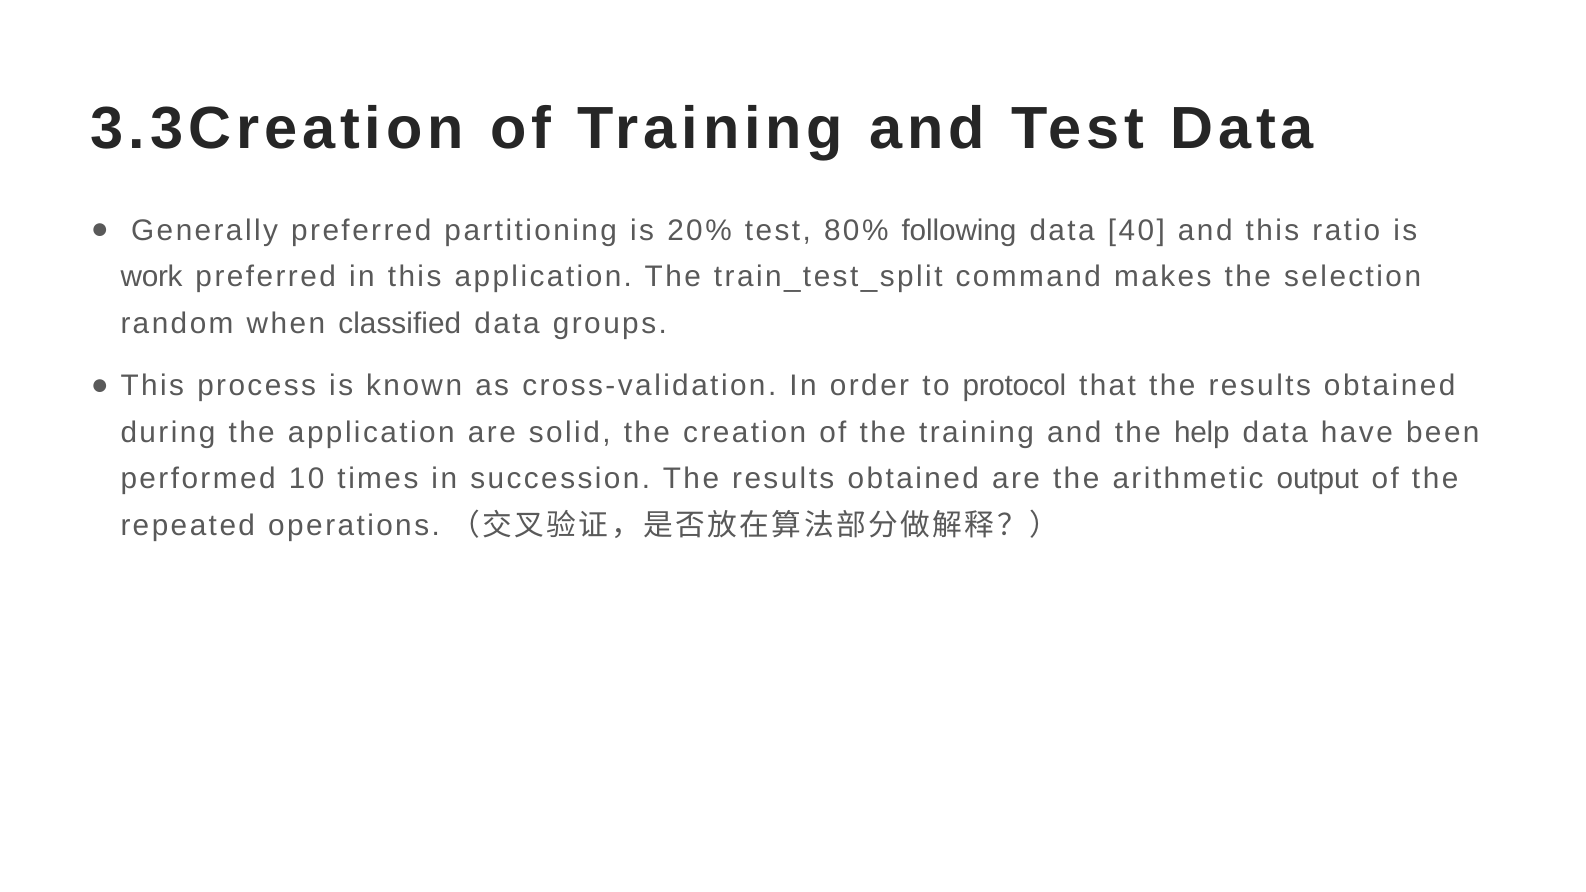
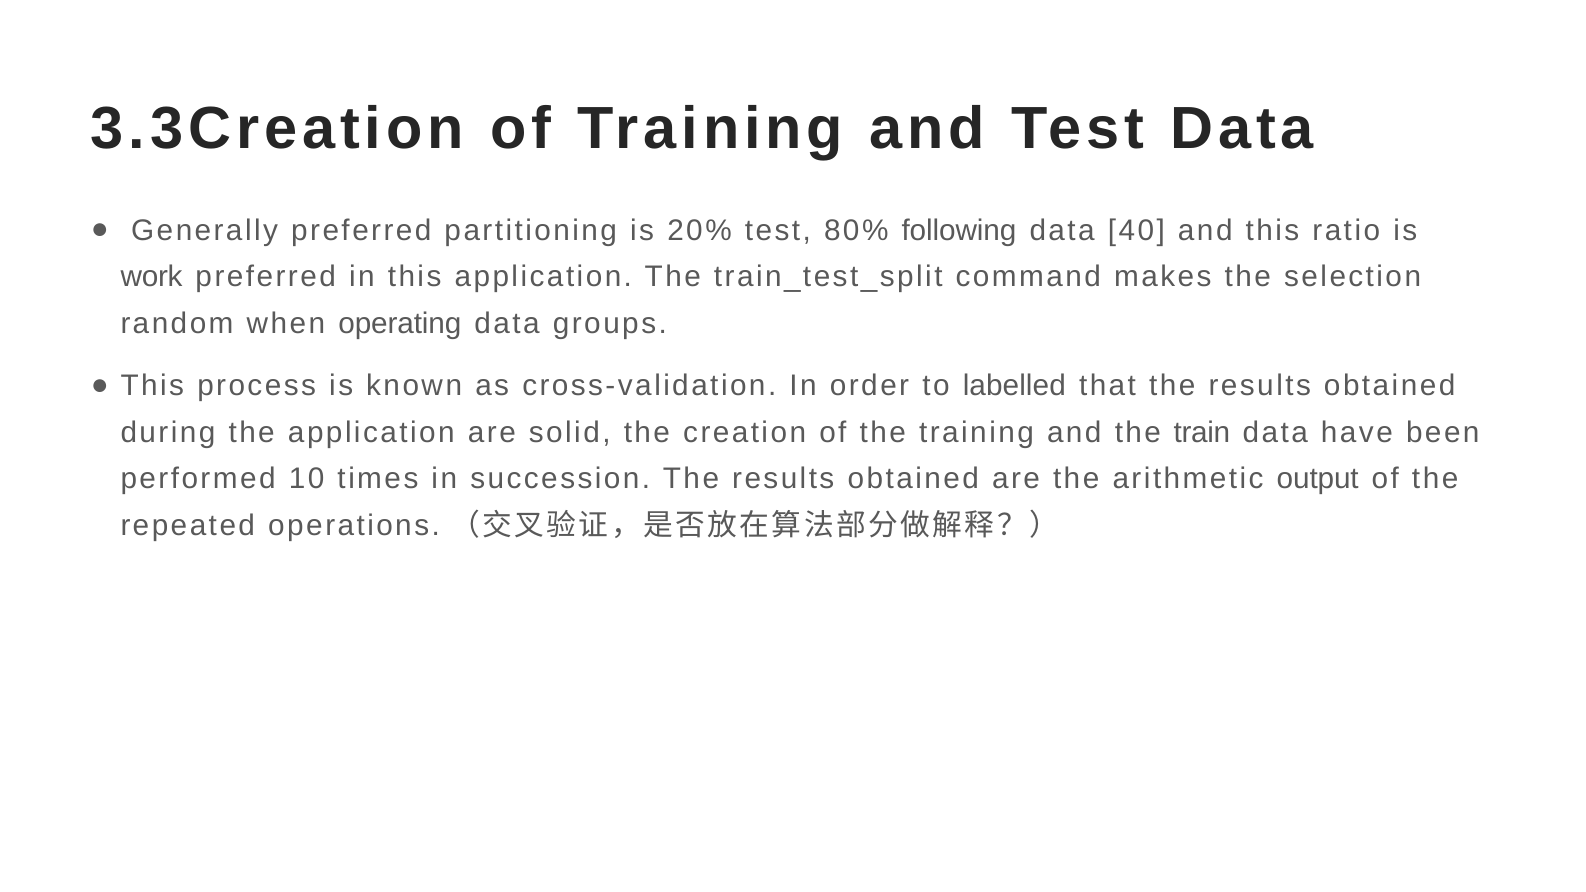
classified: classified -> operating
protocol: protocol -> labelled
help: help -> train
